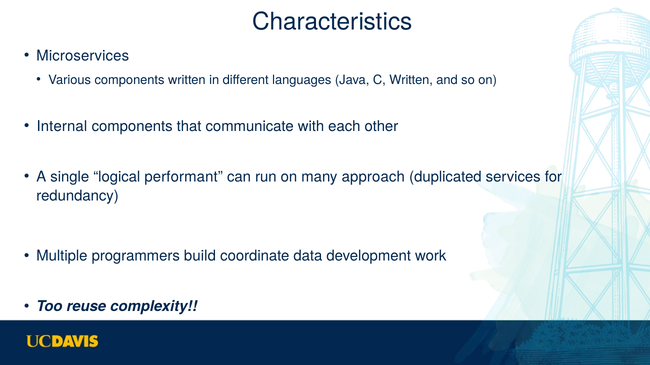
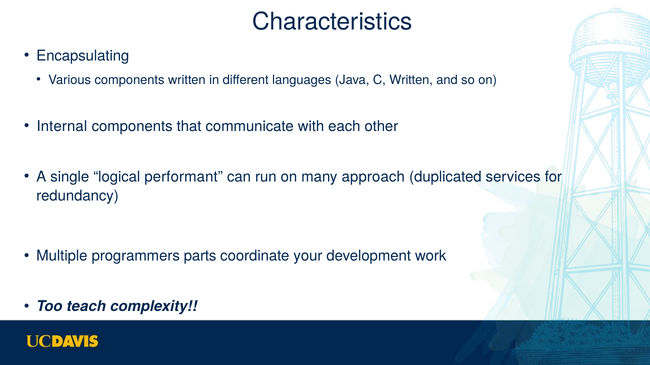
Microservices: Microservices -> Encapsulating
build: build -> parts
data: data -> your
reuse: reuse -> teach
